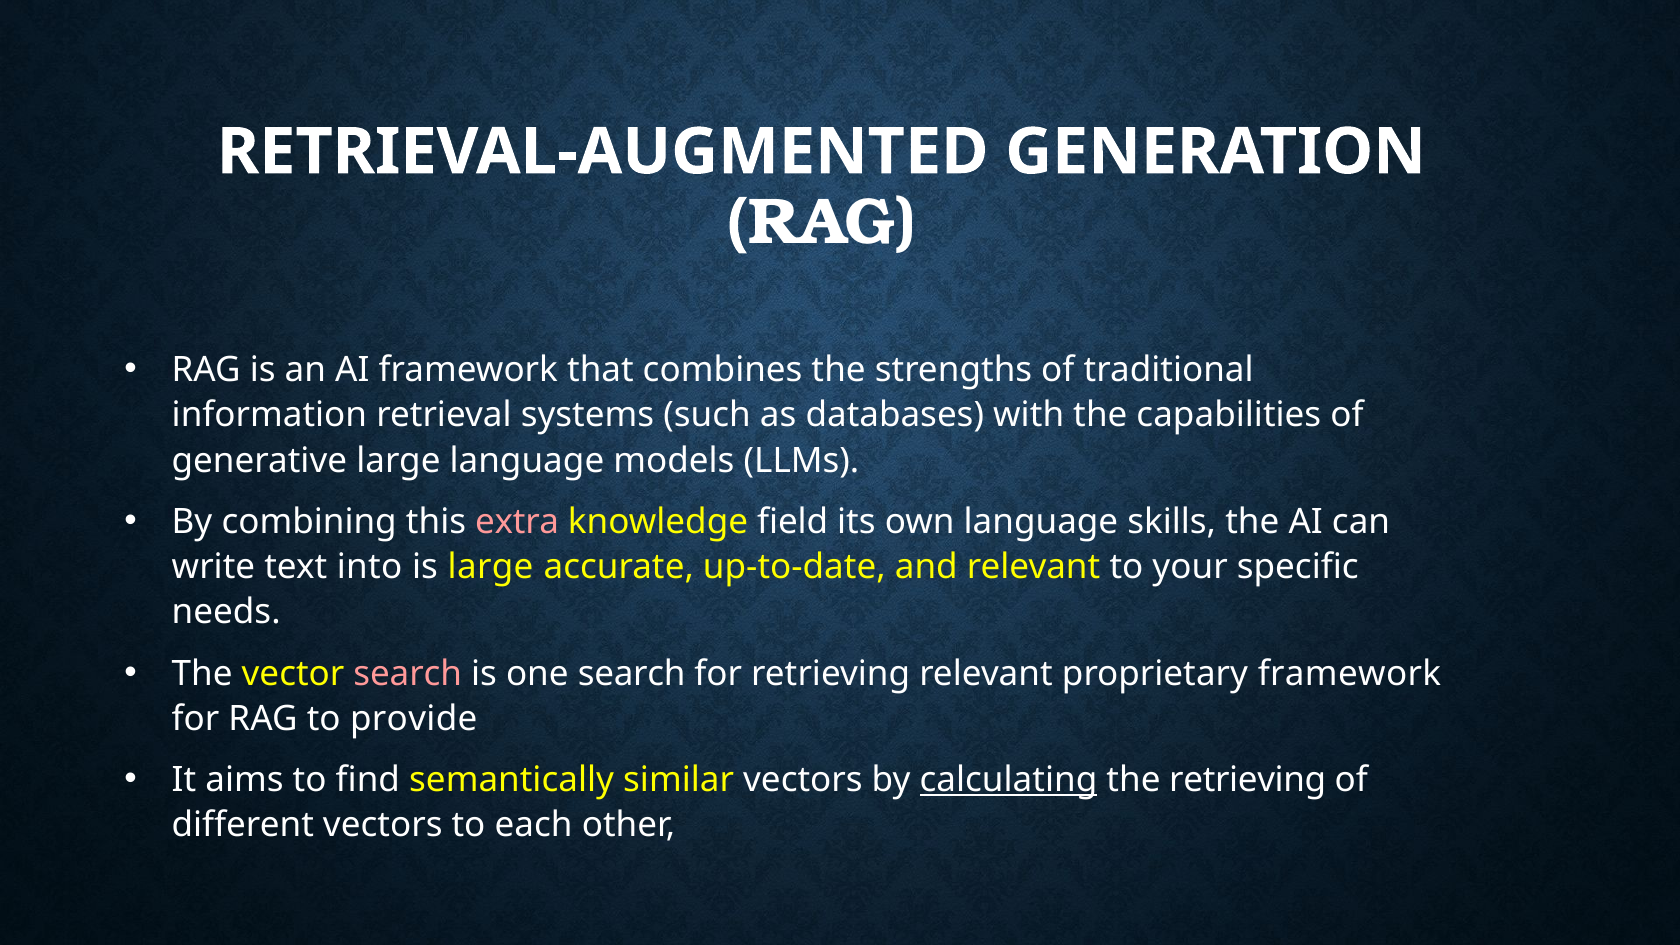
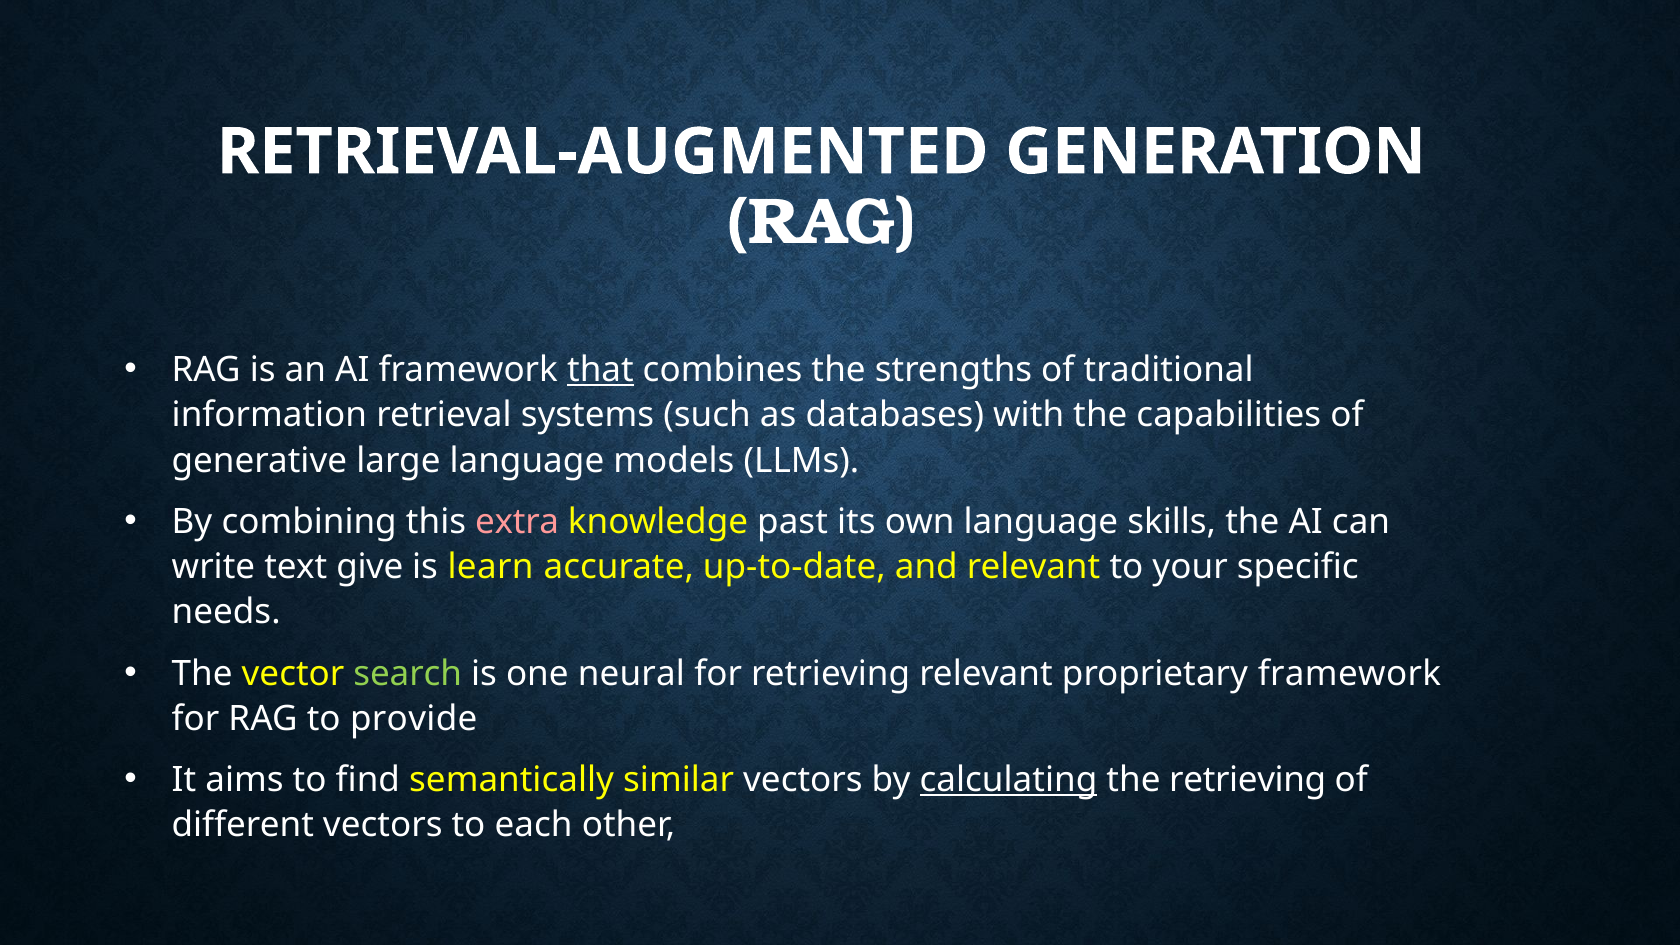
that underline: none -> present
field: field -> past
into: into -> give
is large: large -> learn
search at (408, 673) colour: pink -> light green
one search: search -> neural
